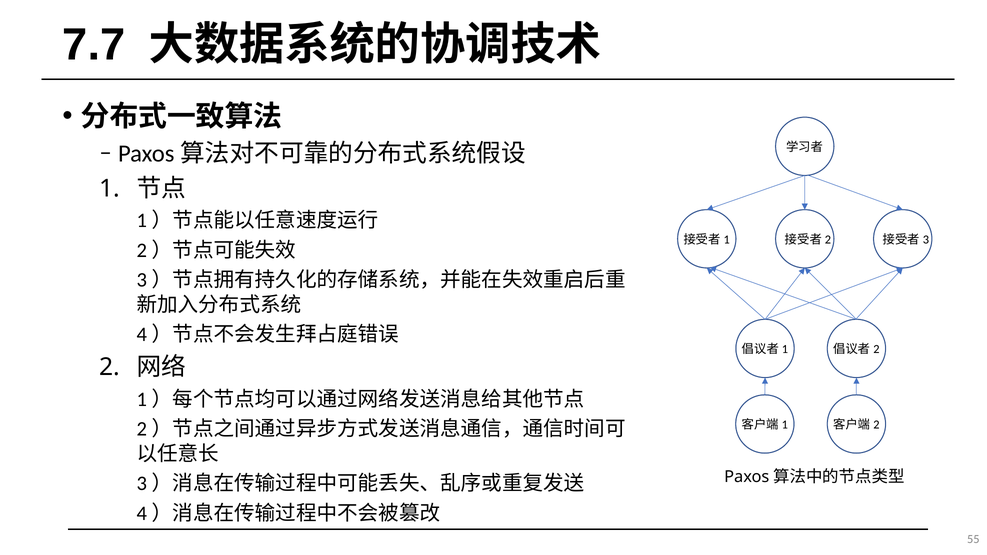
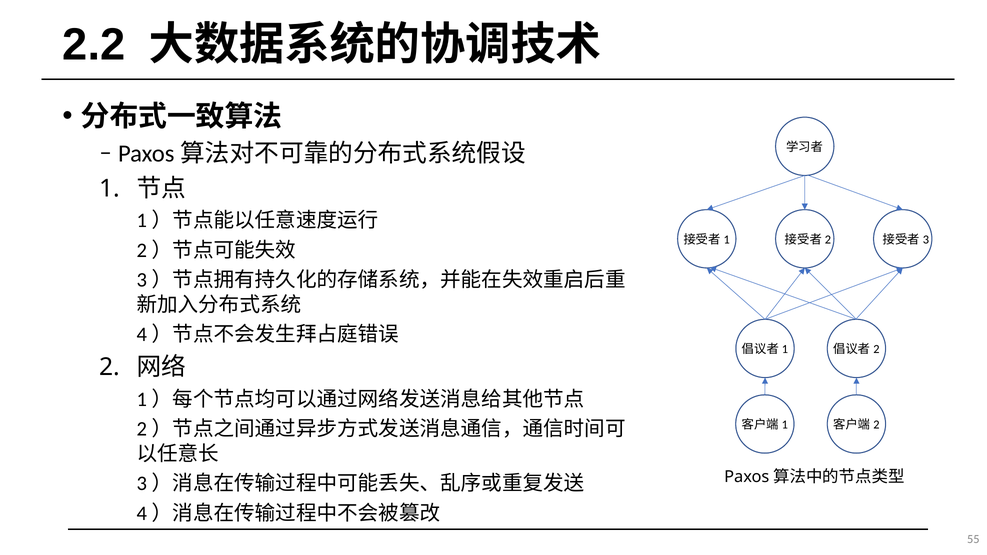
7.7: 7.7 -> 2.2
